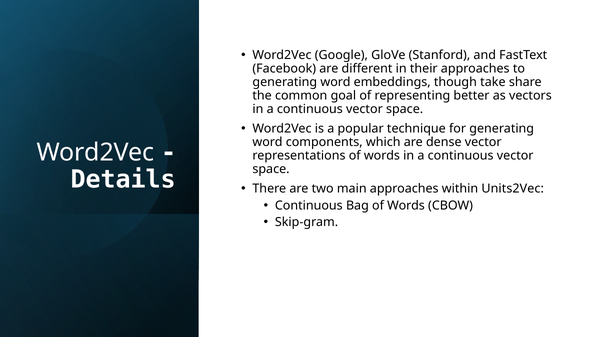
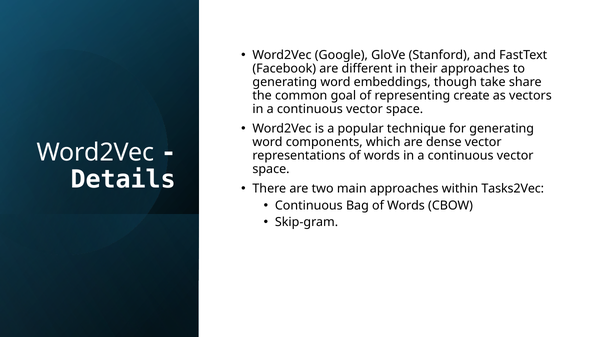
better: better -> create
Units2Vec: Units2Vec -> Tasks2Vec
